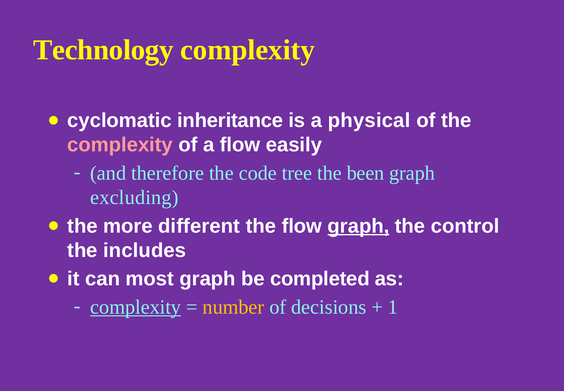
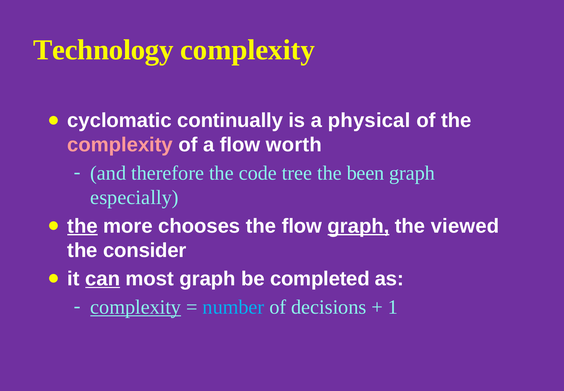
inheritance: inheritance -> continually
easily: easily -> worth
excluding: excluding -> especially
the at (82, 226) underline: none -> present
different: different -> chooses
control: control -> viewed
includes: includes -> consider
can underline: none -> present
number colour: yellow -> light blue
